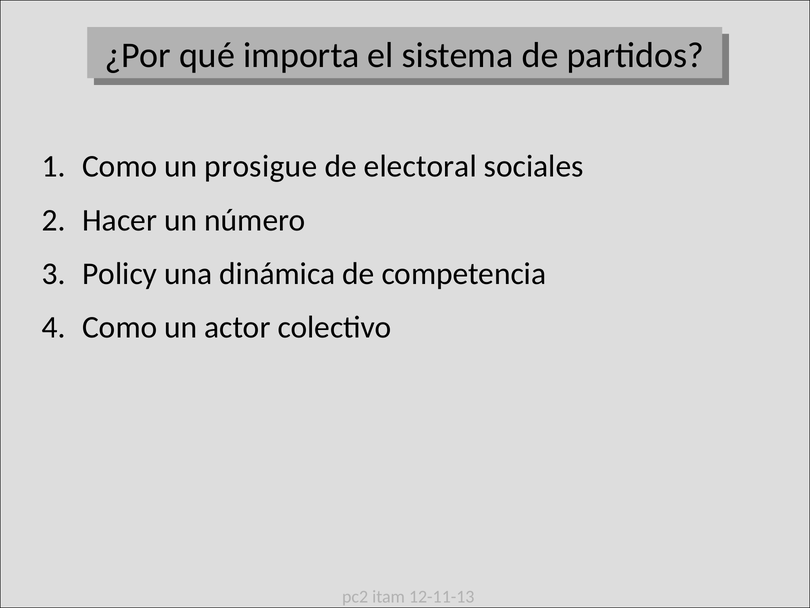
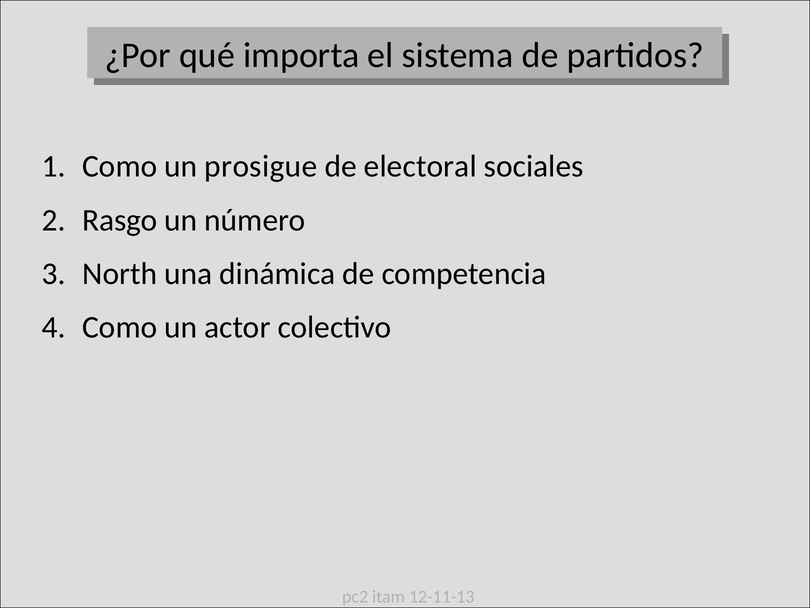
Hacer: Hacer -> Rasgo
Policy: Policy -> North
